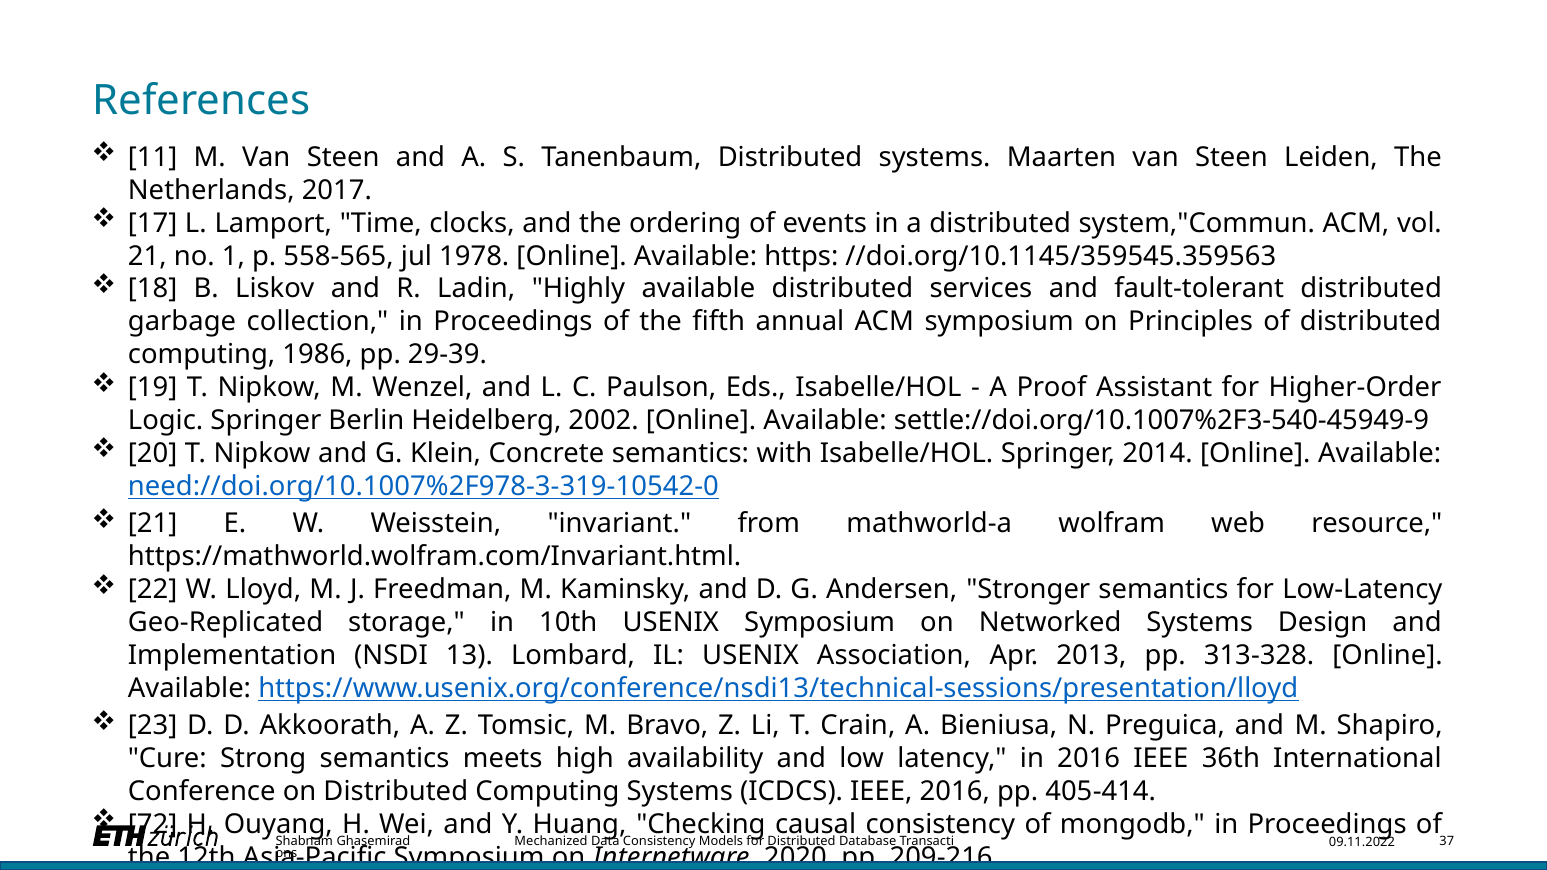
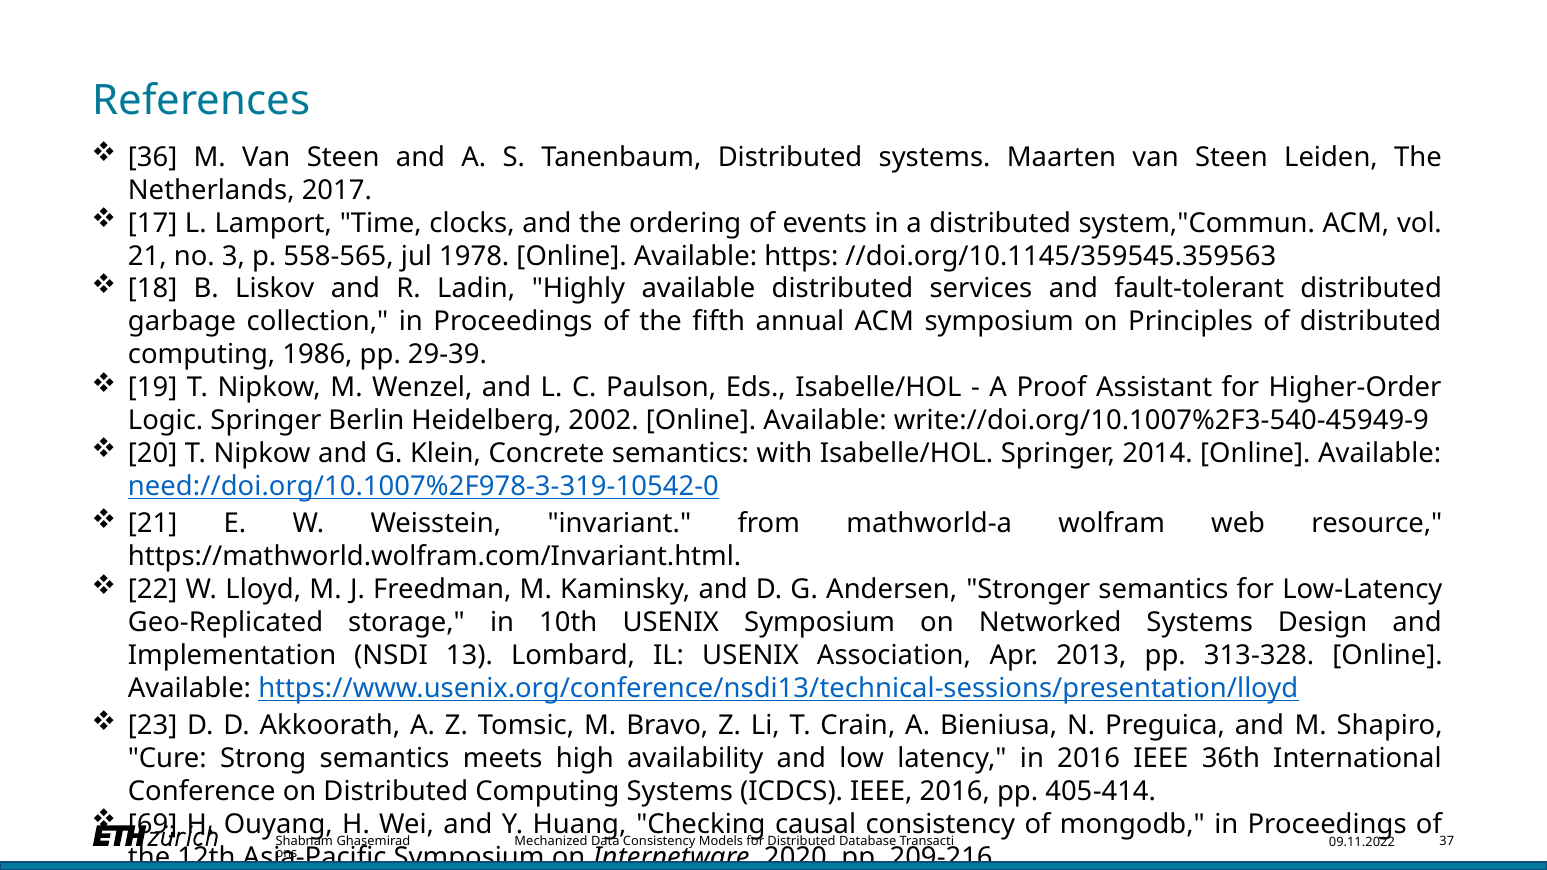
11: 11 -> 36
1: 1 -> 3
settle://doi.org/10.1007%2F3-540-45949-9: settle://doi.org/10.1007%2F3-540-45949-9 -> write://doi.org/10.1007%2F3-540-45949-9
72: 72 -> 69
